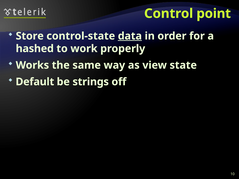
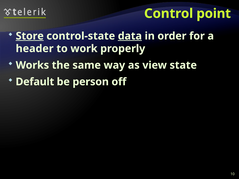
Store underline: none -> present
hashed: hashed -> header
strings: strings -> person
